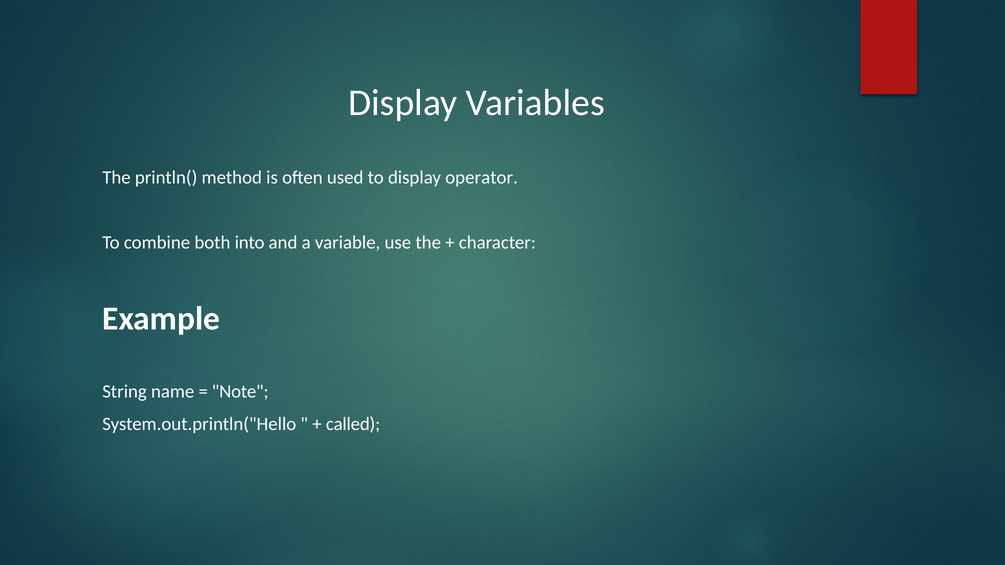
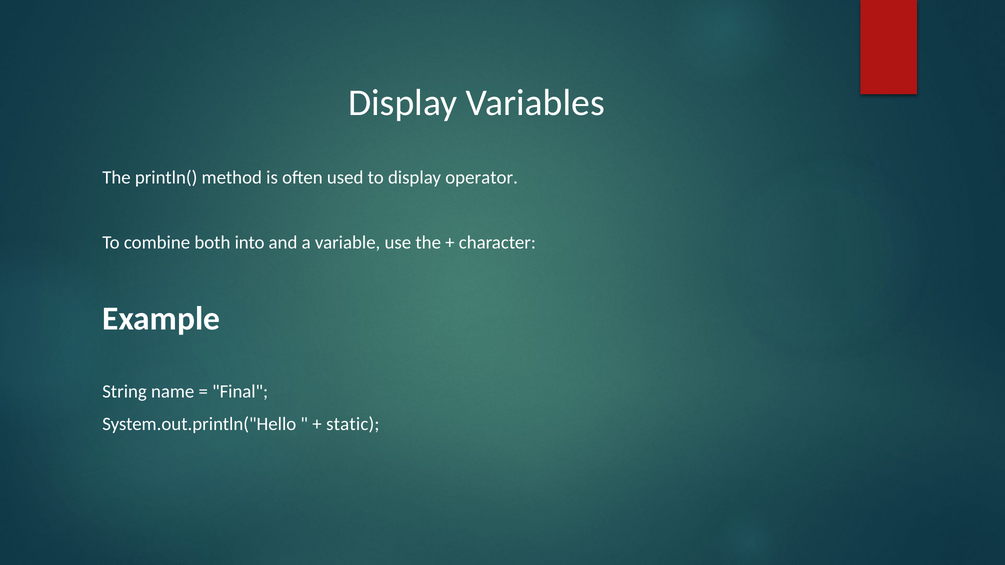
Note: Note -> Final
called: called -> static
